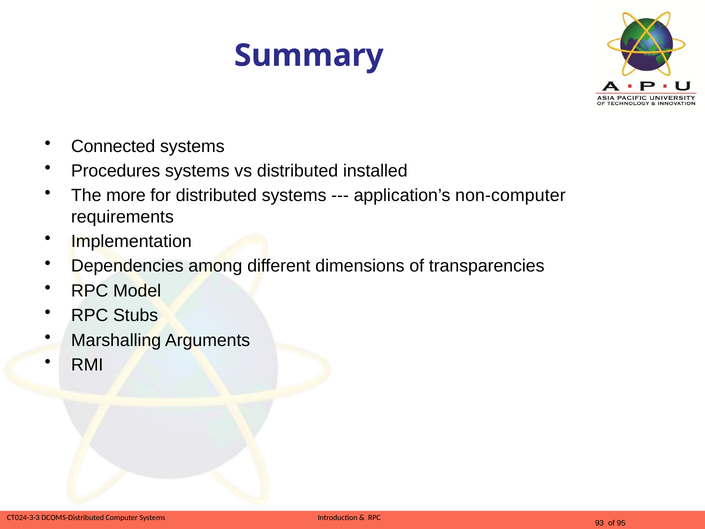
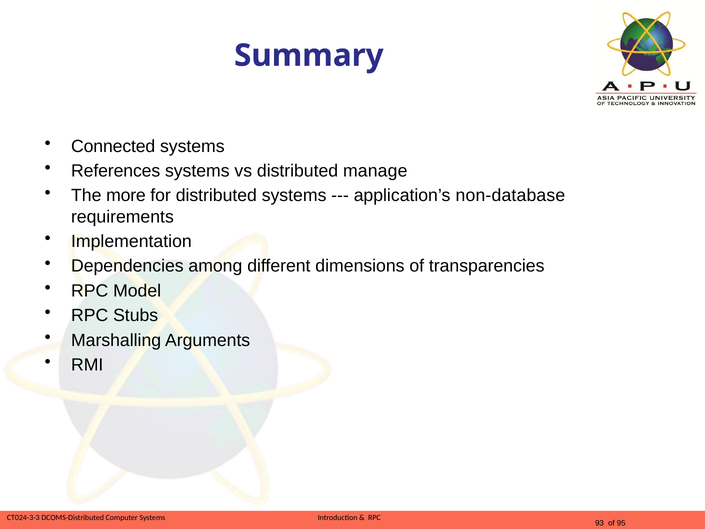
Procedures: Procedures -> References
installed: installed -> manage
non-computer: non-computer -> non-database
